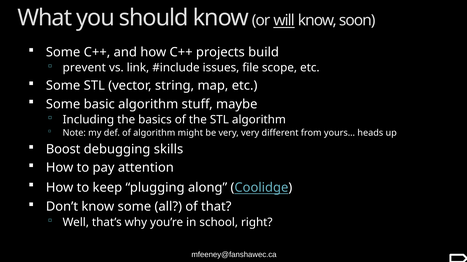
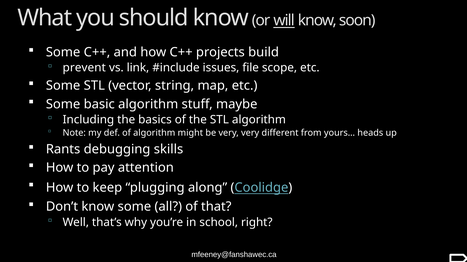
Boost: Boost -> Rants
